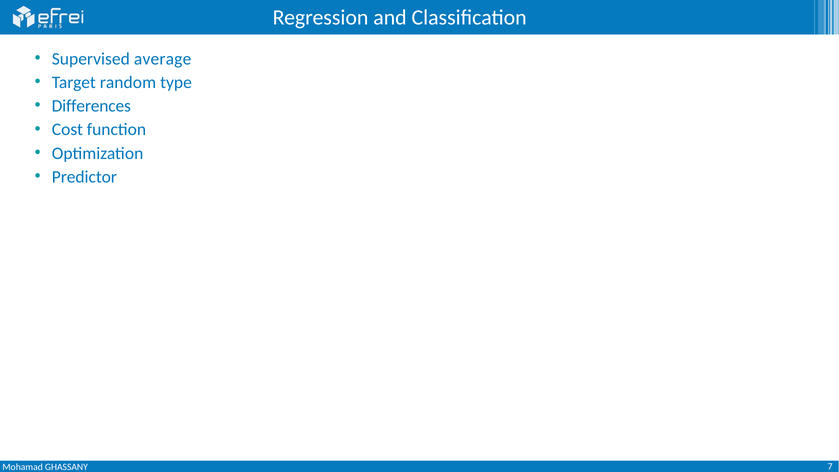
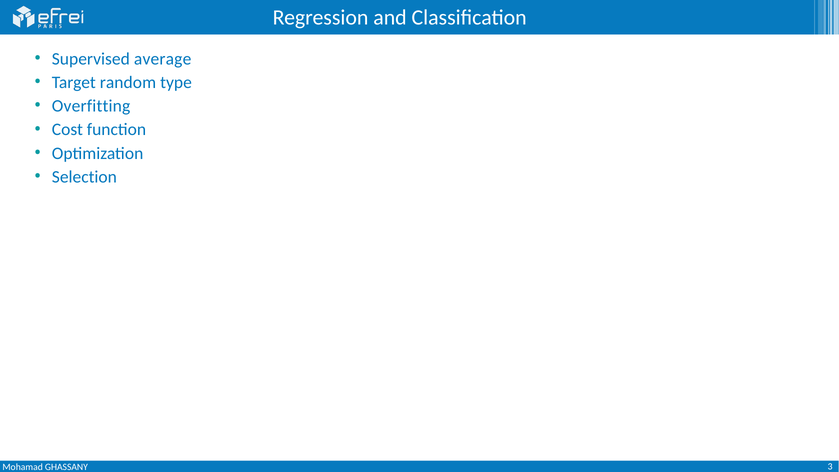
Differences: Differences -> Overfitting
Predictor: Predictor -> Selection
7: 7 -> 3
